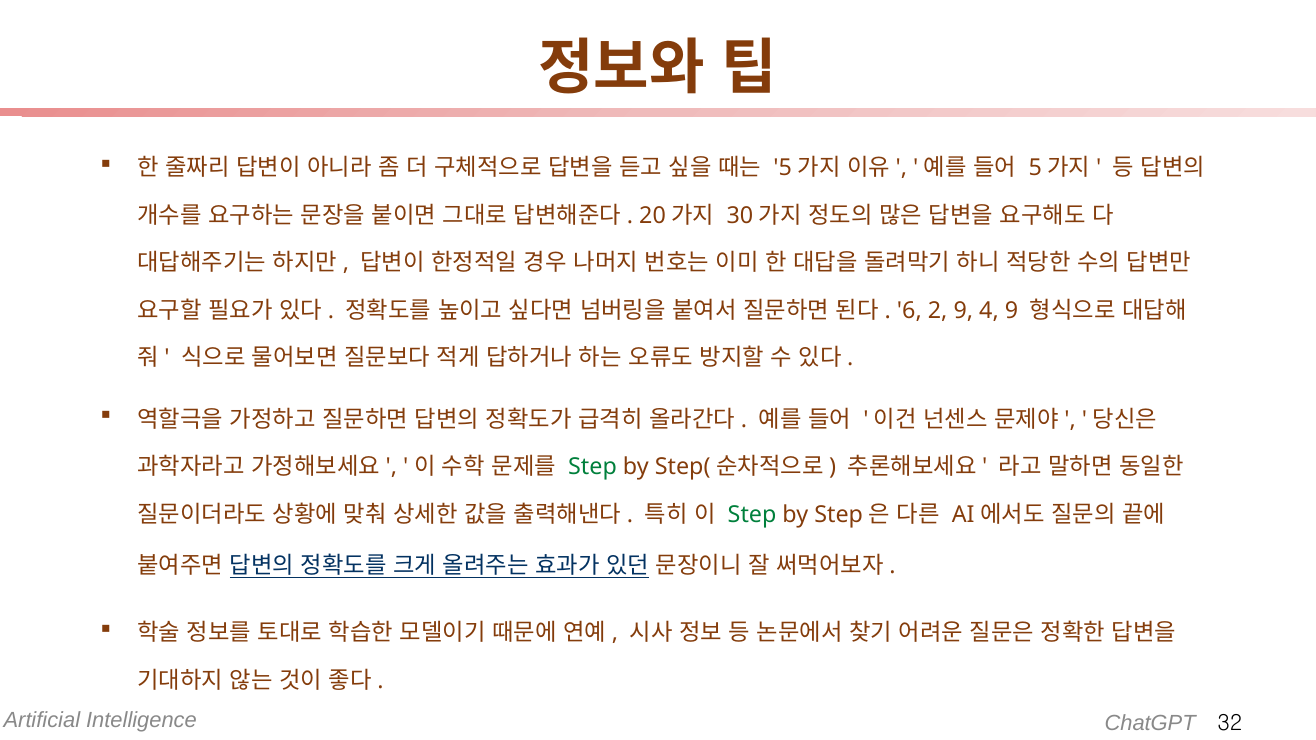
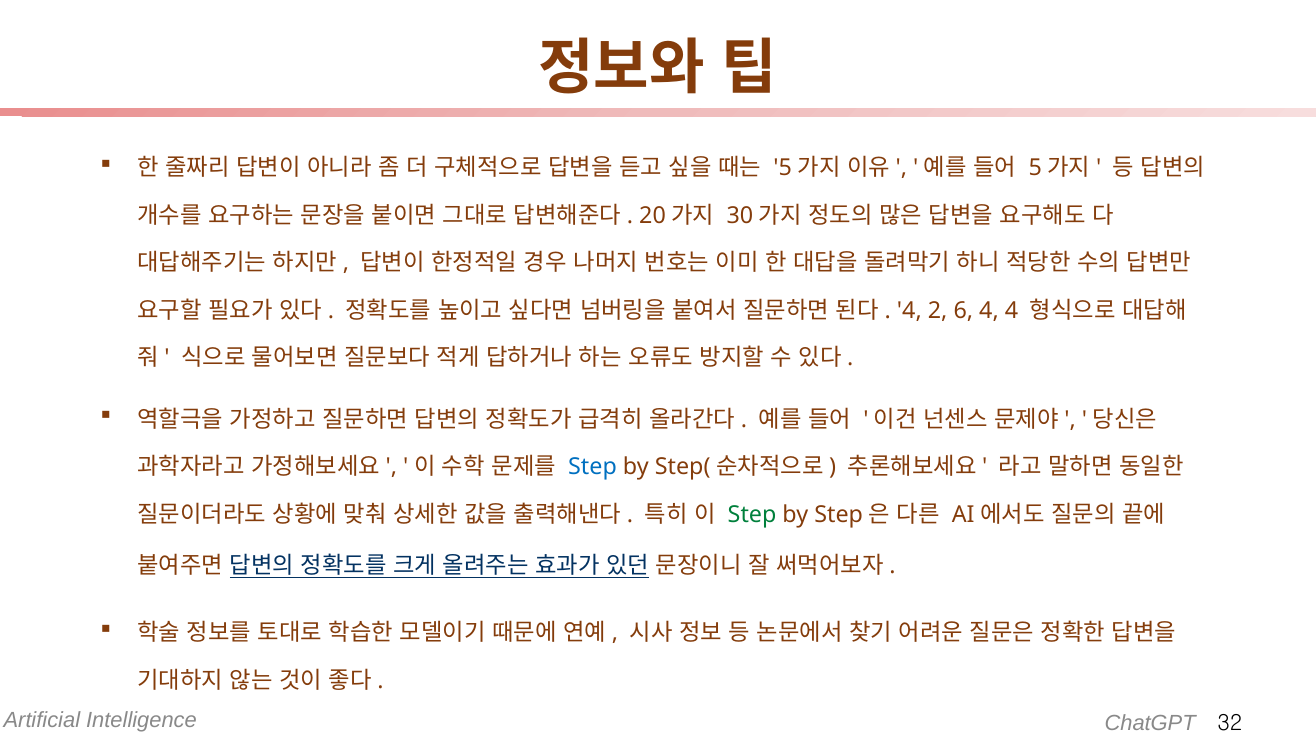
6 at (909, 311): 6 -> 4
2 9: 9 -> 6
4 9: 9 -> 4
Step at (593, 467) colour: green -> blue
